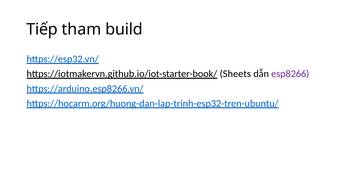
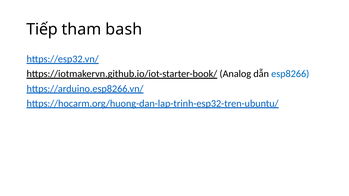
build: build -> bash
Sheets: Sheets -> Analog
esp8266 colour: purple -> blue
